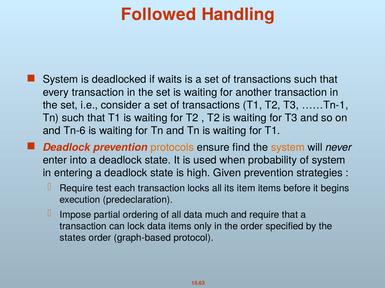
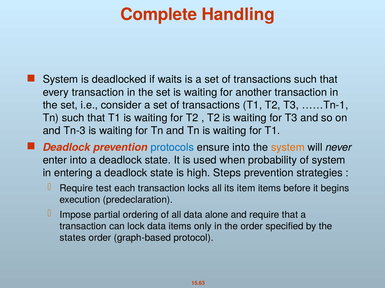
Followed: Followed -> Complete
Tn-6: Tn-6 -> Tn-3
protocols colour: orange -> blue
ensure find: find -> into
Given: Given -> Steps
much: much -> alone
